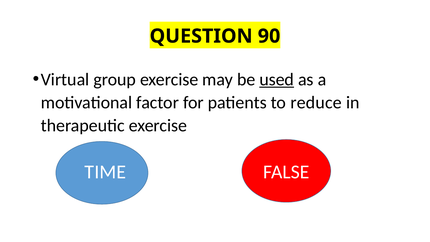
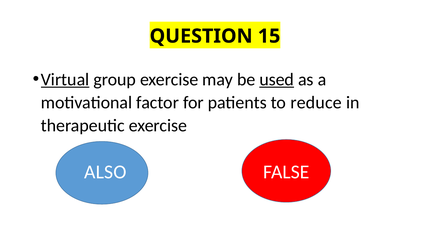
90: 90 -> 15
Virtual underline: none -> present
TIME: TIME -> ALSO
